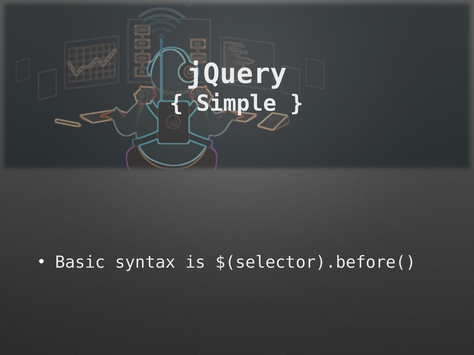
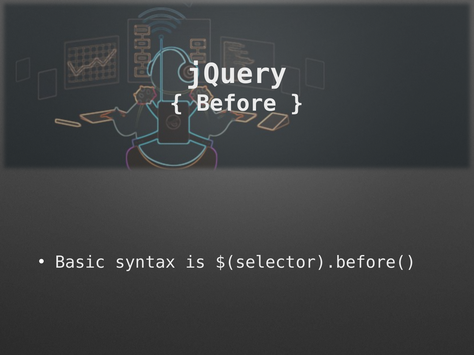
Simple: Simple -> Before
